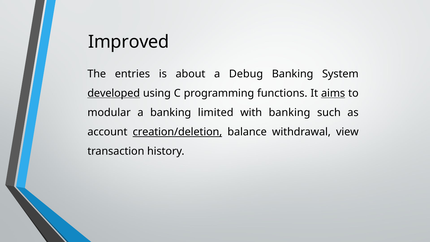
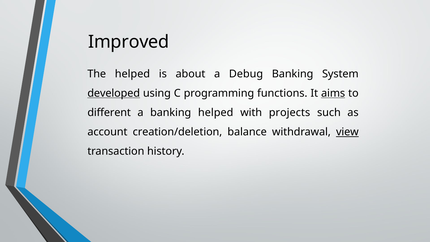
The entries: entries -> helped
modular: modular -> different
banking limited: limited -> helped
with banking: banking -> projects
creation/deletion underline: present -> none
view underline: none -> present
